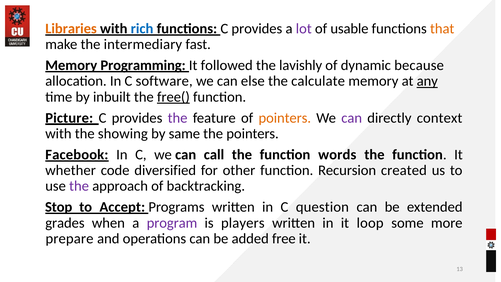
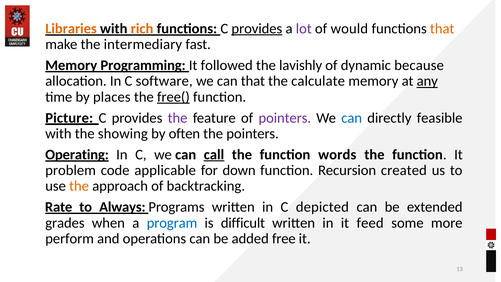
rich colour: blue -> orange
provides at (257, 29) underline: none -> present
usable: usable -> would
can else: else -> that
inbuilt: inbuilt -> places
pointers at (285, 118) colour: orange -> purple
can at (352, 118) colour: purple -> blue
context: context -> feasible
same: same -> often
Facebook: Facebook -> Operating
call underline: none -> present
whether: whether -> problem
diversified: diversified -> applicable
other: other -> down
the at (79, 186) colour: purple -> orange
Stop: Stop -> Rate
Accept: Accept -> Always
question: question -> depicted
program colour: purple -> blue
players: players -> difficult
loop: loop -> feed
prepare: prepare -> perform
